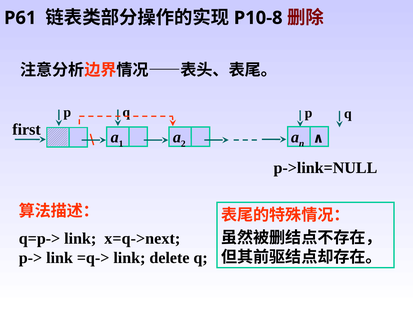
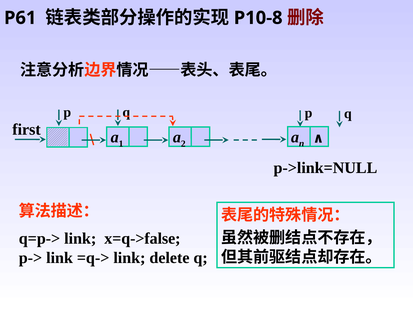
x=q->next: x=q->next -> x=q->false
